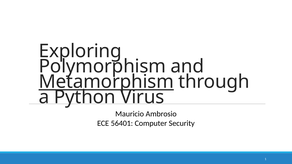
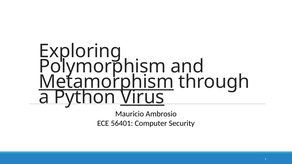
Virus underline: none -> present
